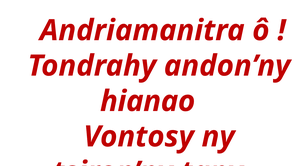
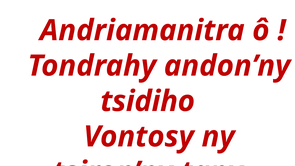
hianao: hianao -> tsidiho
